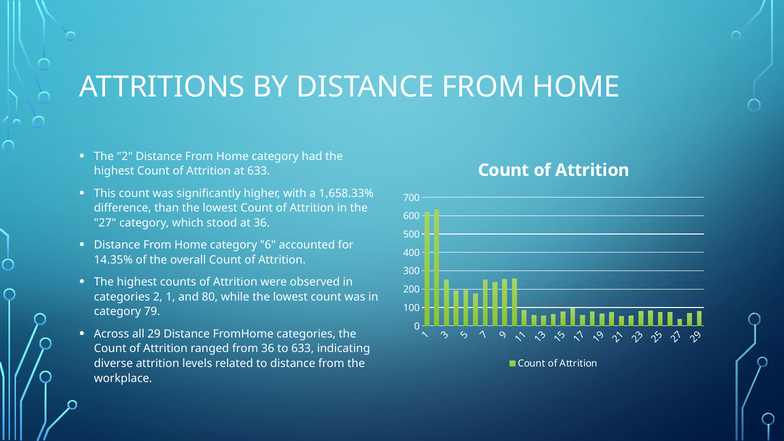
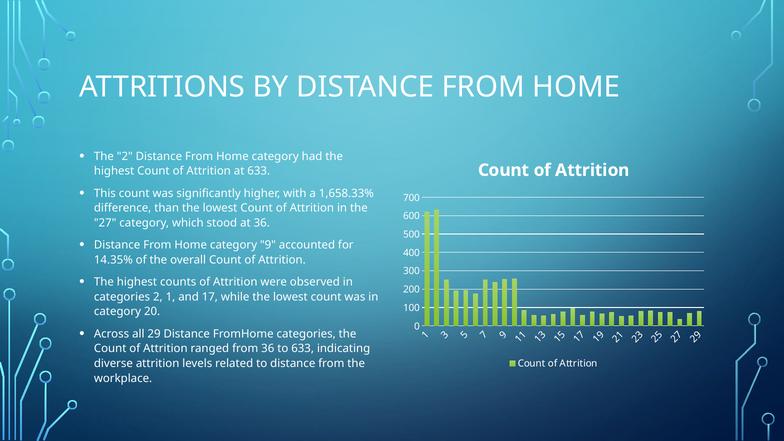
category 6: 6 -> 9
80: 80 -> 17
79: 79 -> 20
